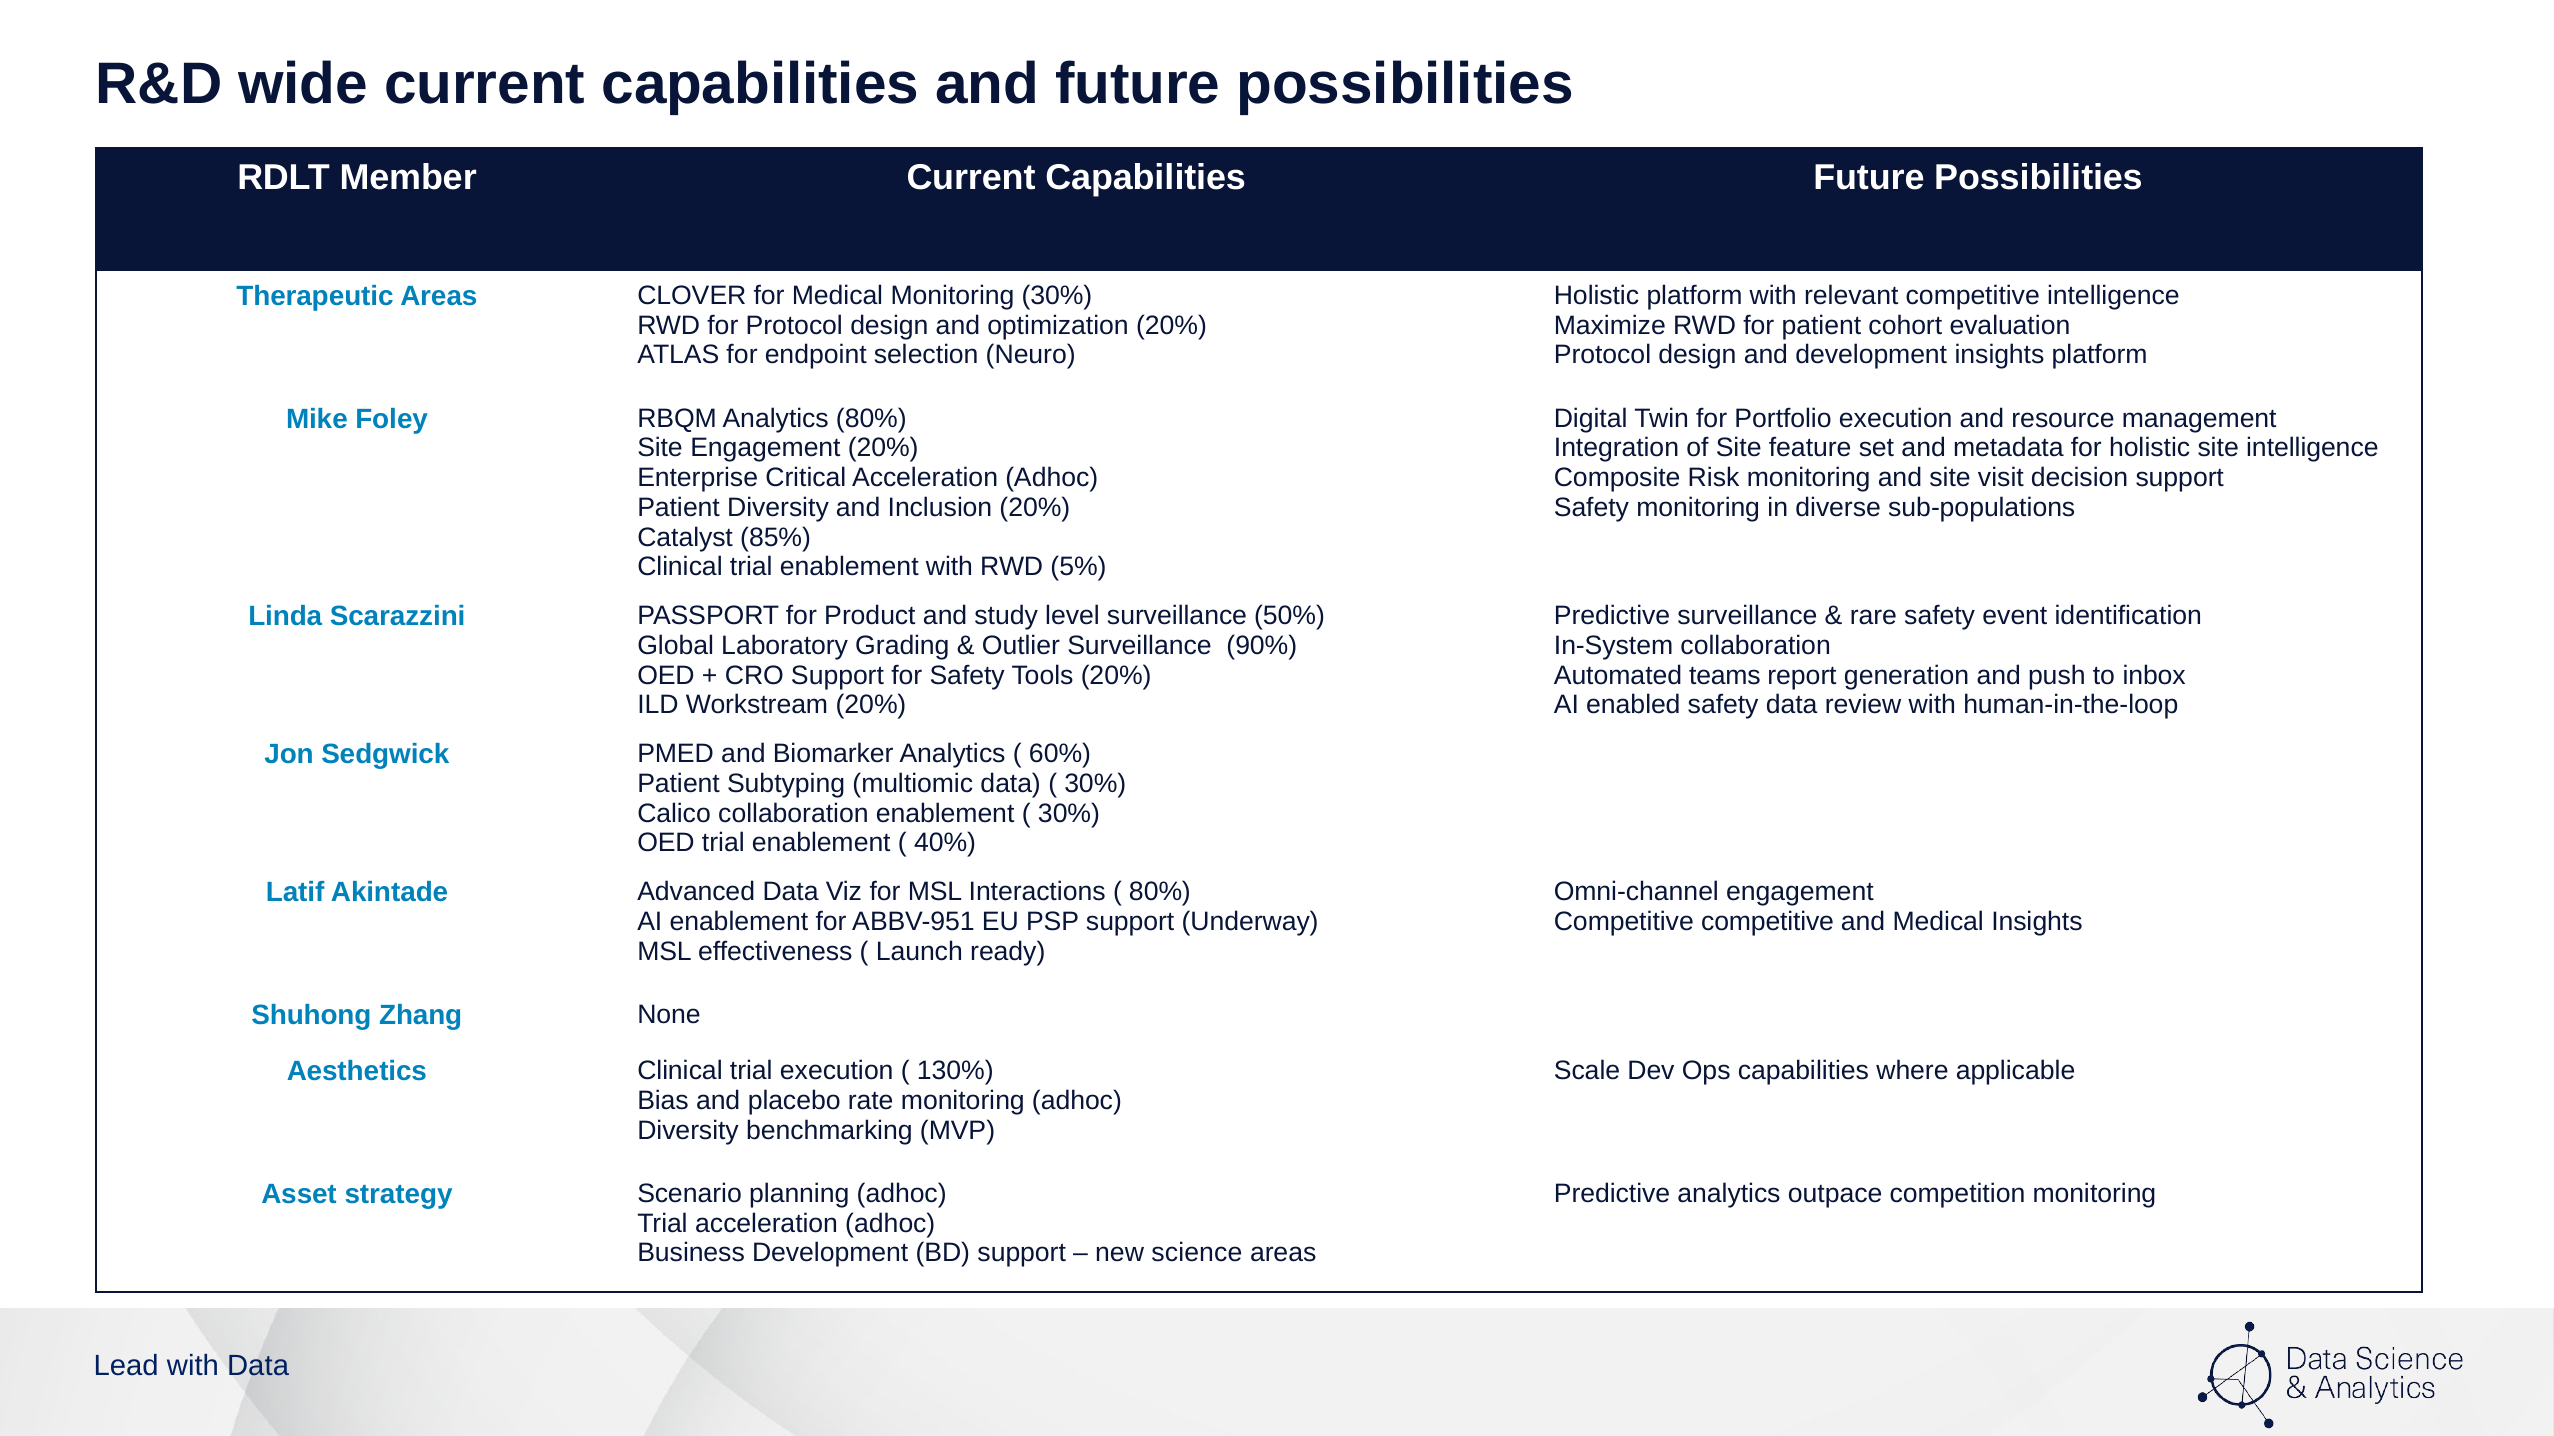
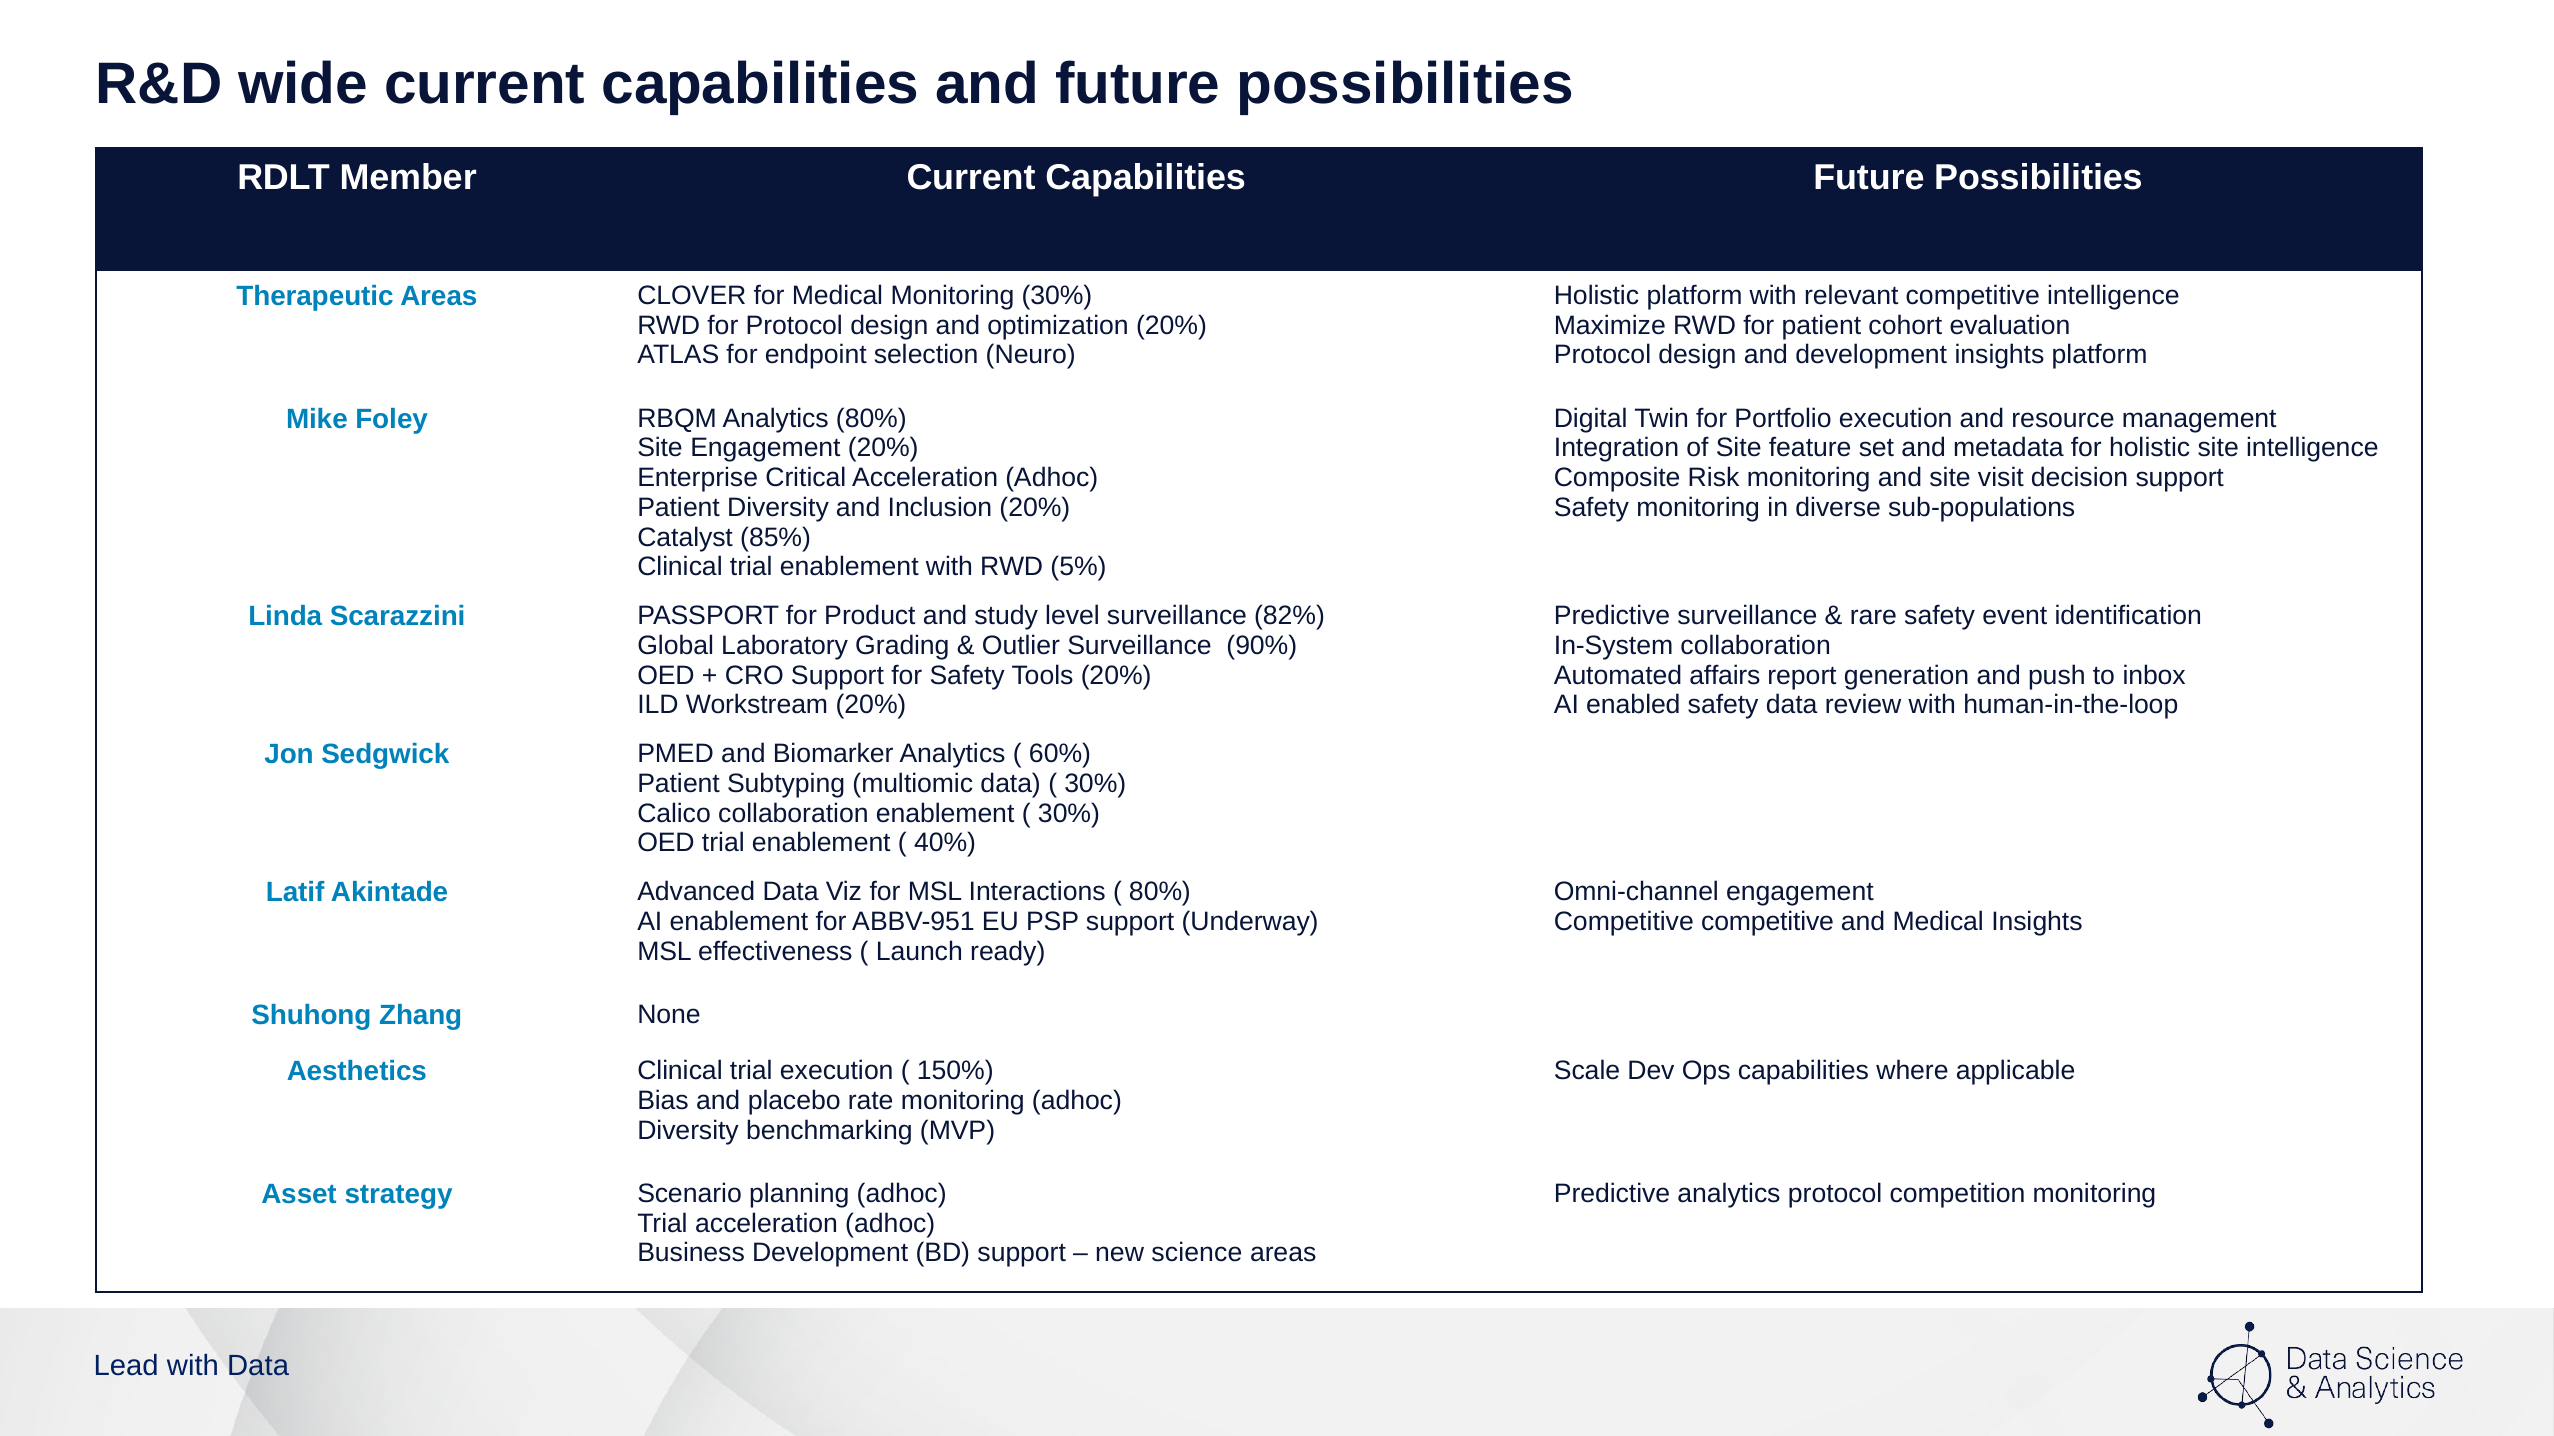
50%: 50% -> 82%
teams: teams -> affairs
130%: 130% -> 150%
analytics outpace: outpace -> protocol
